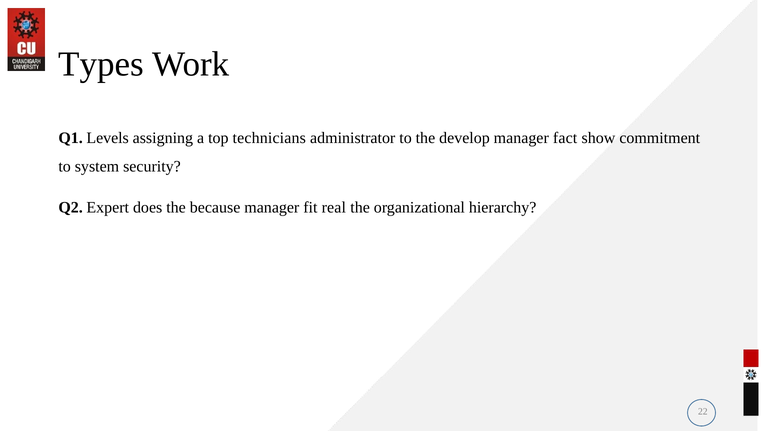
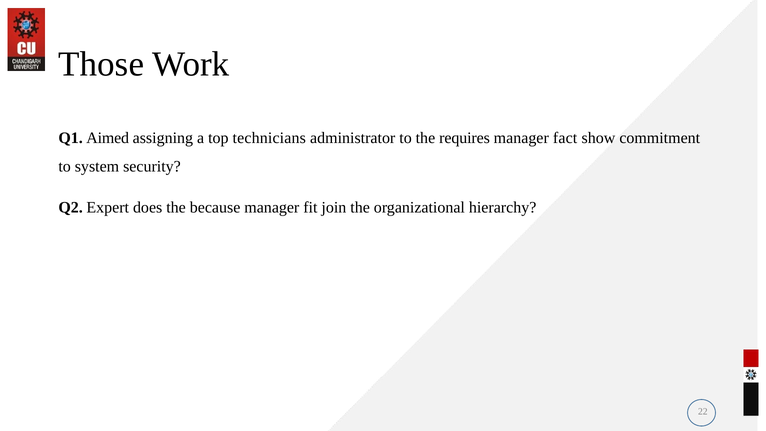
Types: Types -> Those
Levels: Levels -> Aimed
develop: develop -> requires
real: real -> join
